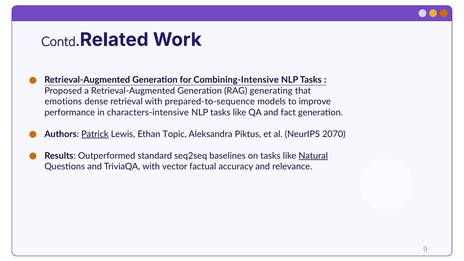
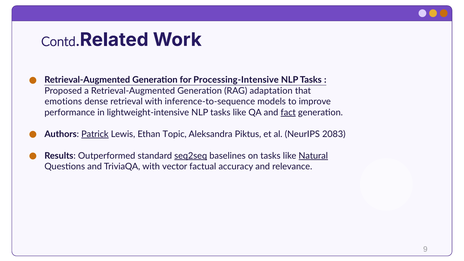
Combining-Intensive: Combining-Intensive -> Processing-Intensive
generating: generating -> adaptation
prepared-to-sequence: prepared-to-sequence -> inference-to-sequence
characters-intensive: characters-intensive -> lightweight-intensive
fact underline: none -> present
2070: 2070 -> 2083
seq2seq underline: none -> present
